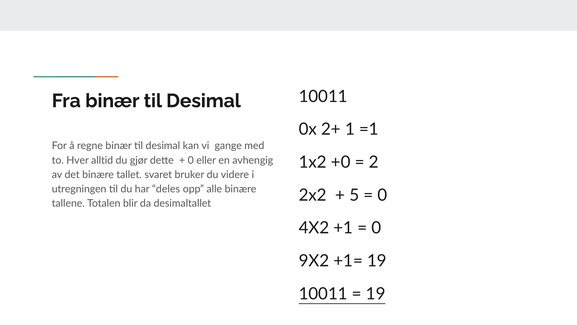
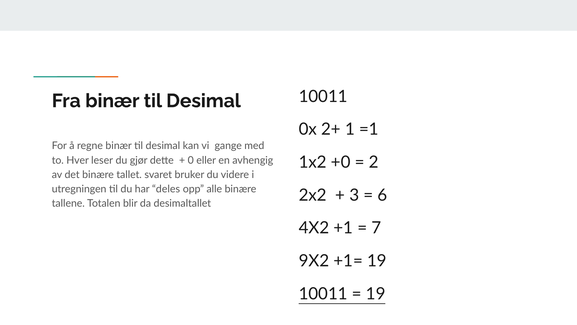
alltid: alltid -> leser
5: 5 -> 3
0 at (382, 195): 0 -> 6
0 at (376, 228): 0 -> 7
